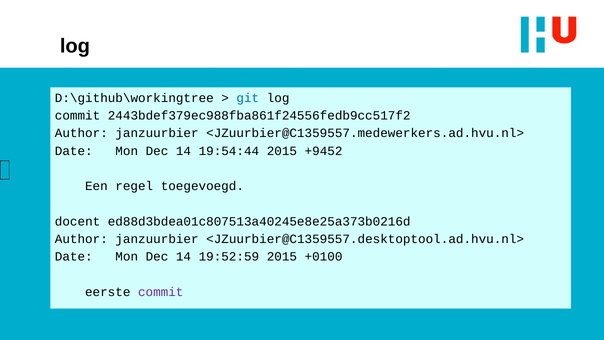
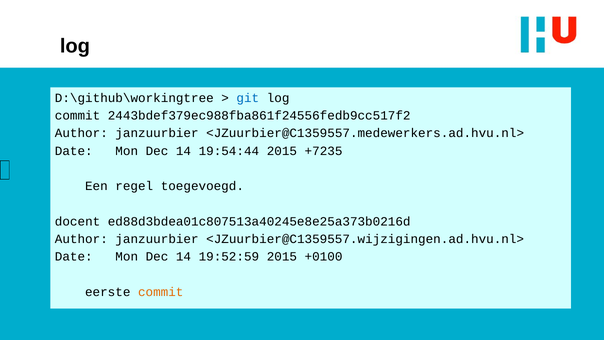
+9452: +9452 -> +7235
<JZuurbier@C1359557.desktoptool.ad.hvu.nl>: <JZuurbier@C1359557.desktoptool.ad.hvu.nl> -> <JZuurbier@C1359557.wijzigingen.ad.hvu.nl>
commit at (161, 292) colour: purple -> orange
